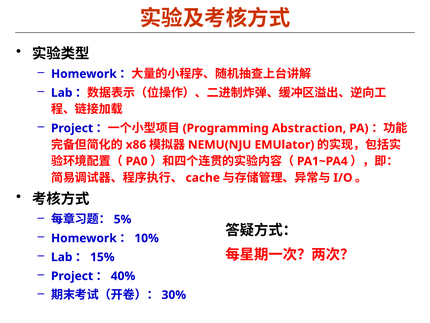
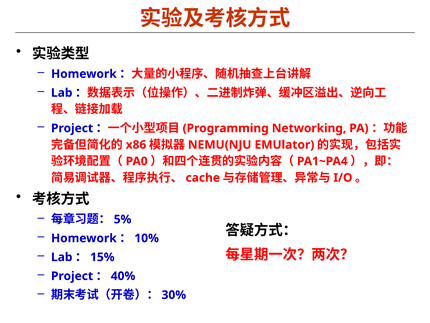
Abstraction: Abstraction -> Networking
